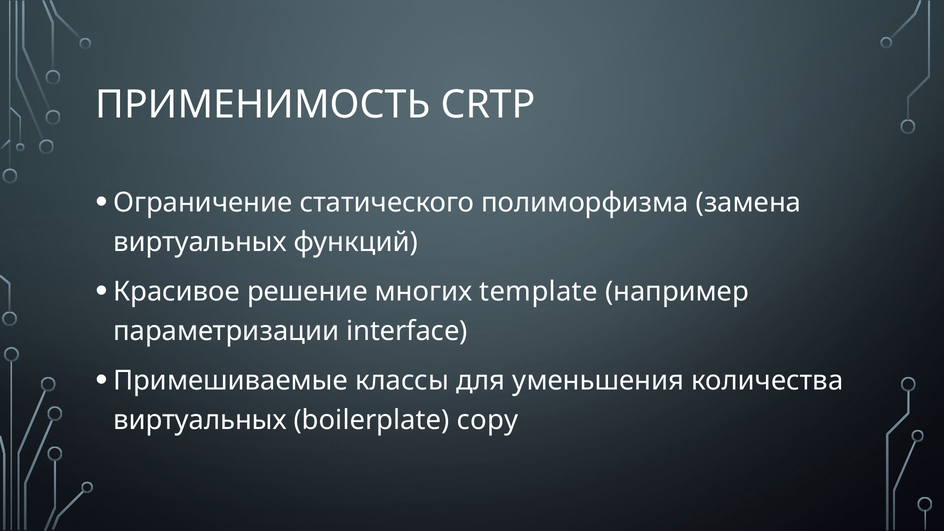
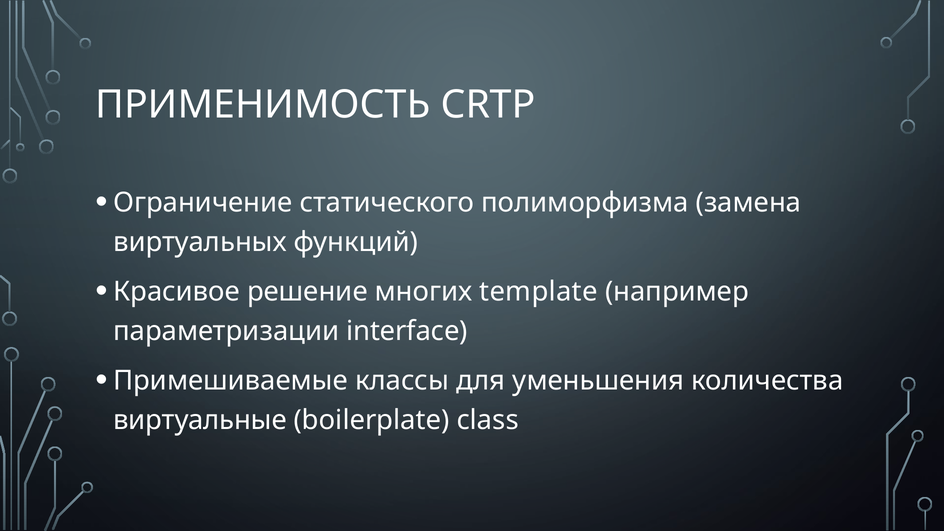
виртуальных at (200, 420): виртуальных -> виртуальные
copy: copy -> class
